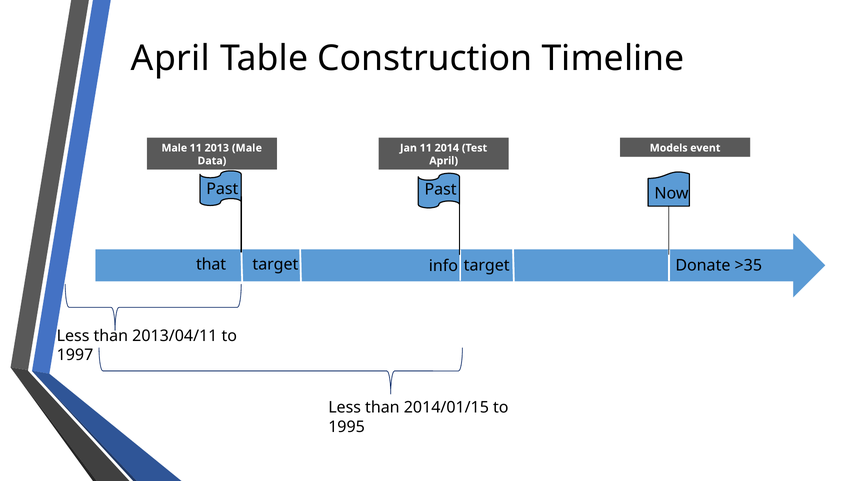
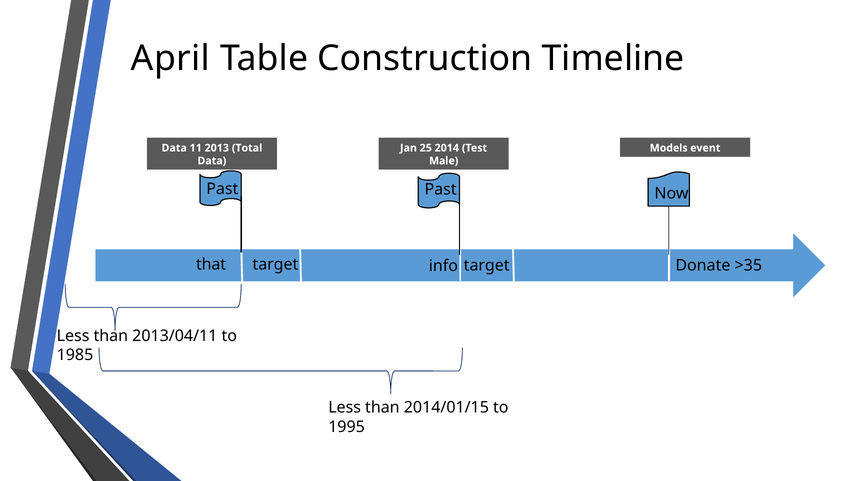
Male at (174, 148): Male -> Data
2013 Male: Male -> Total
Jan 11: 11 -> 25
April at (444, 161): April -> Male
1997: 1997 -> 1985
